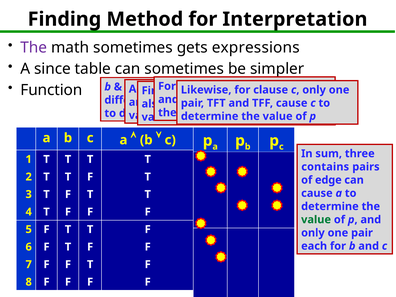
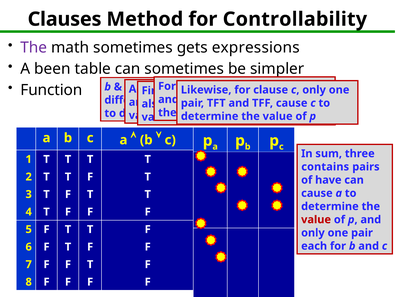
Finding: Finding -> Clauses
Interpretation: Interpretation -> Controllability
since: since -> been
edge: edge -> have
value at (316, 220) colour: green -> red
